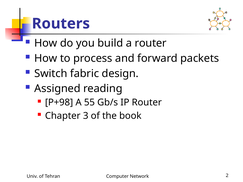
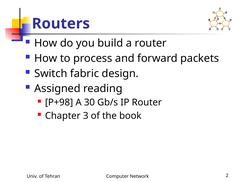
55: 55 -> 30
